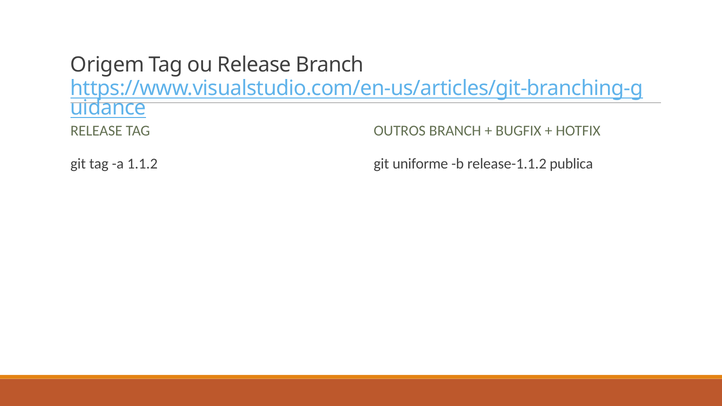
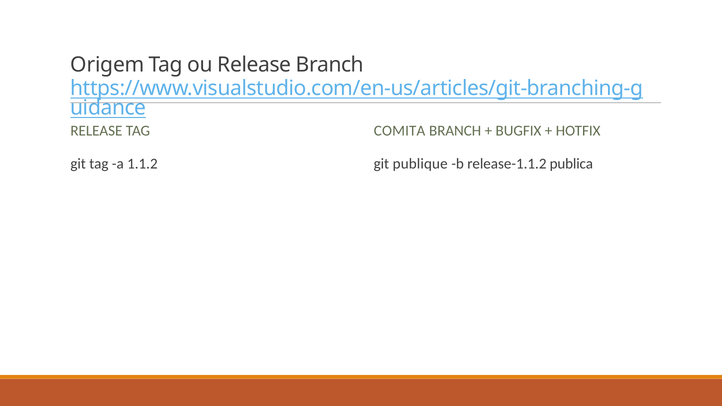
OUTROS: OUTROS -> COMITA
uniforme: uniforme -> publique
